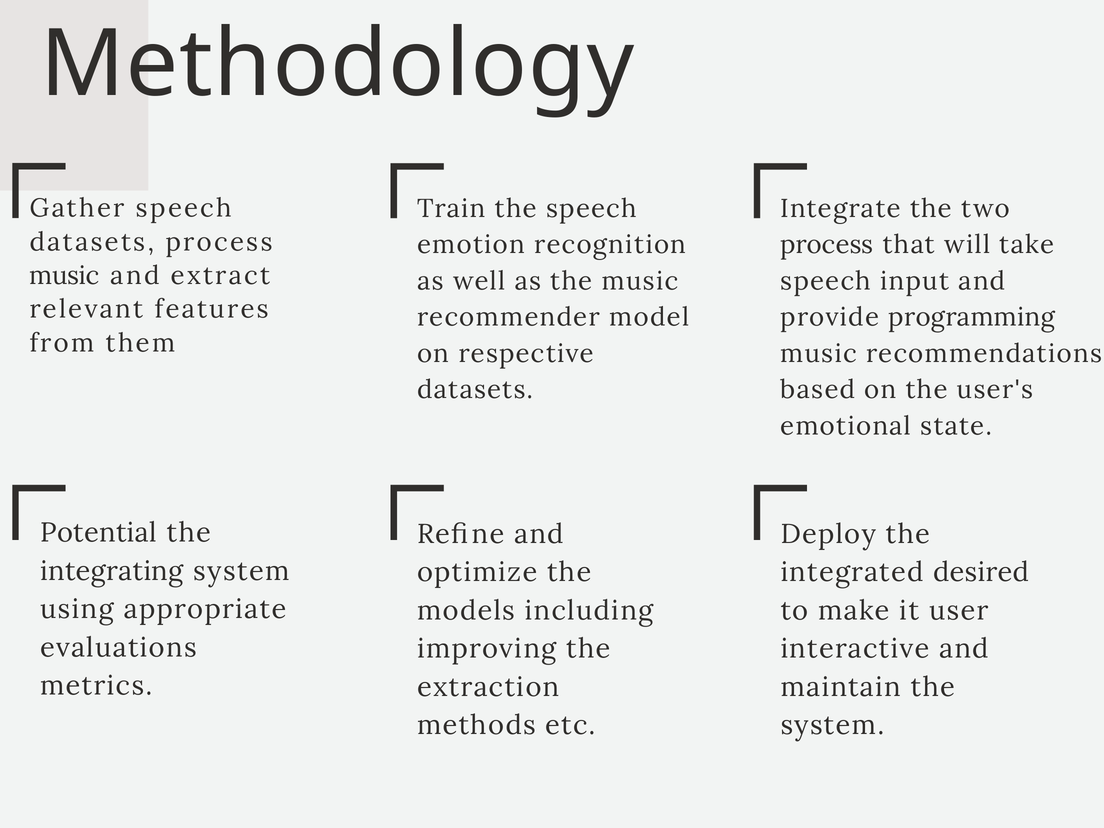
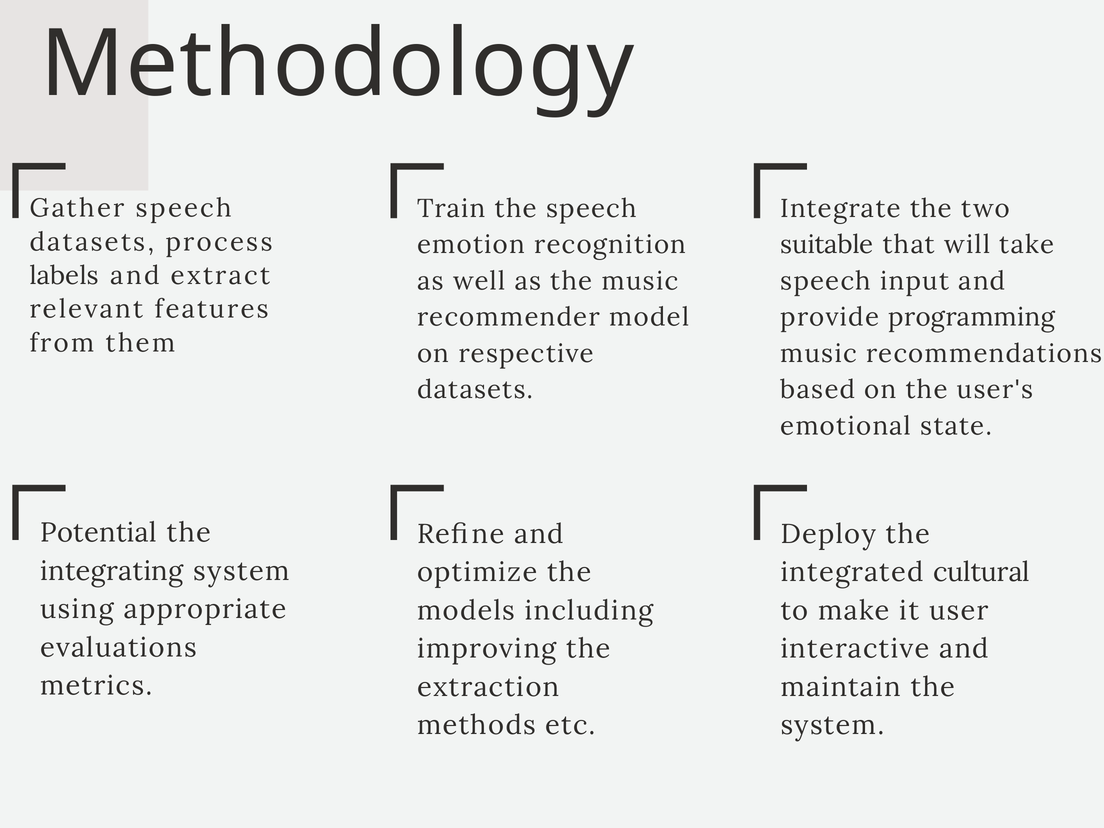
process at (827, 245): process -> suitable
music at (64, 276): music -> labels
desired: desired -> cultural
